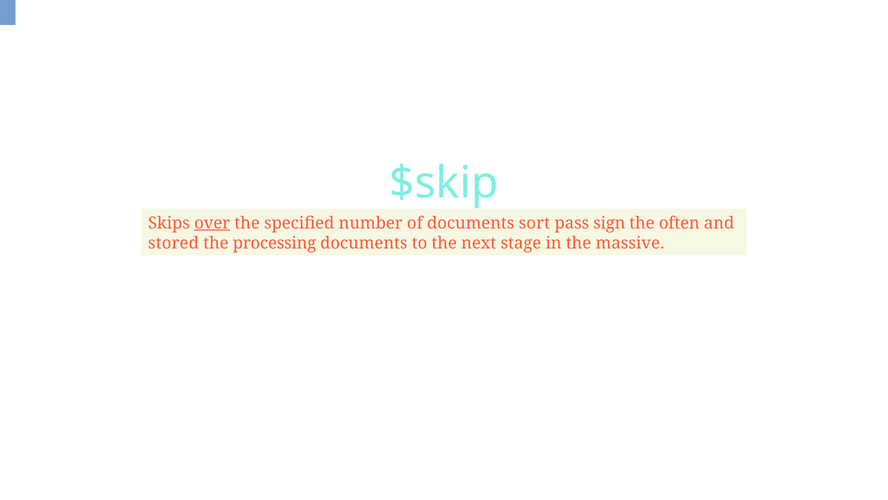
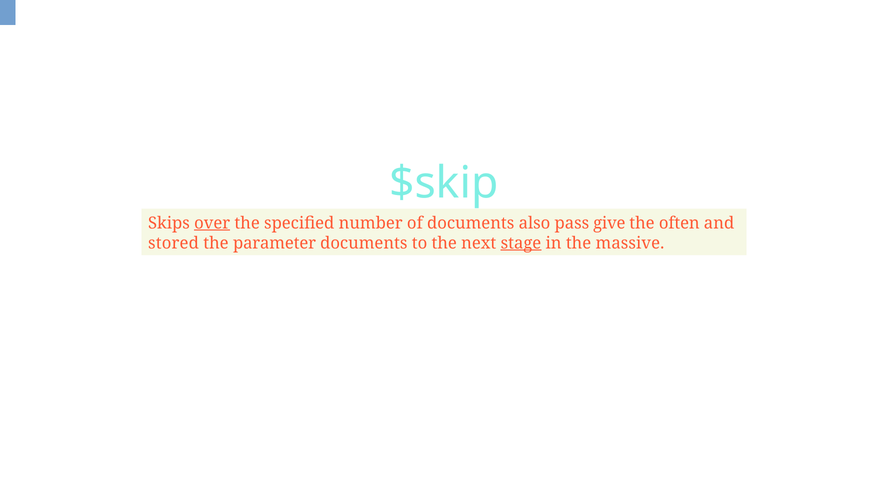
sort: sort -> also
sign: sign -> give
processing: processing -> parameter
stage underline: none -> present
